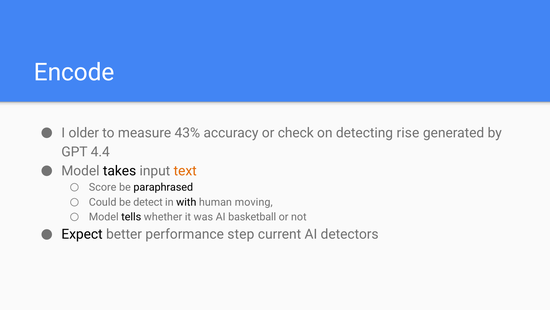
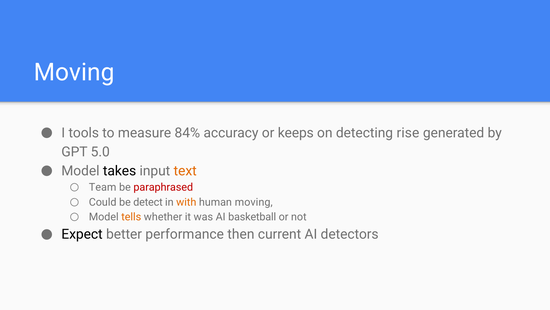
Encode at (74, 72): Encode -> Moving
older: older -> tools
43%: 43% -> 84%
check: check -> keeps
4.4: 4.4 -> 5.0
Score: Score -> Team
paraphrased colour: black -> red
with colour: black -> orange
tells colour: black -> orange
step: step -> then
